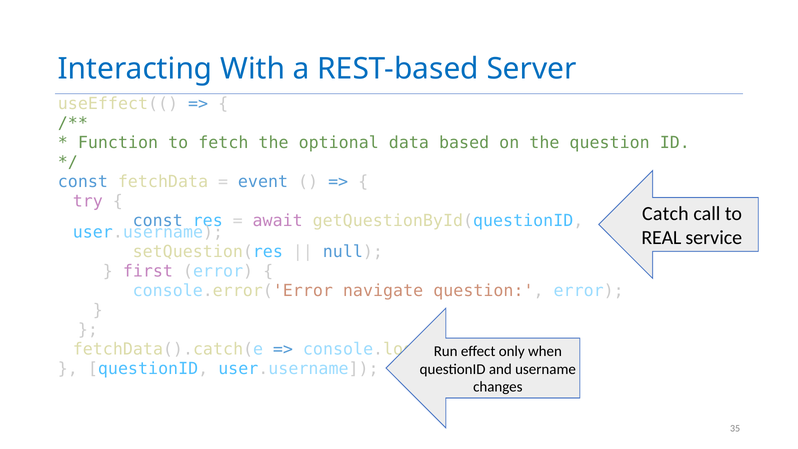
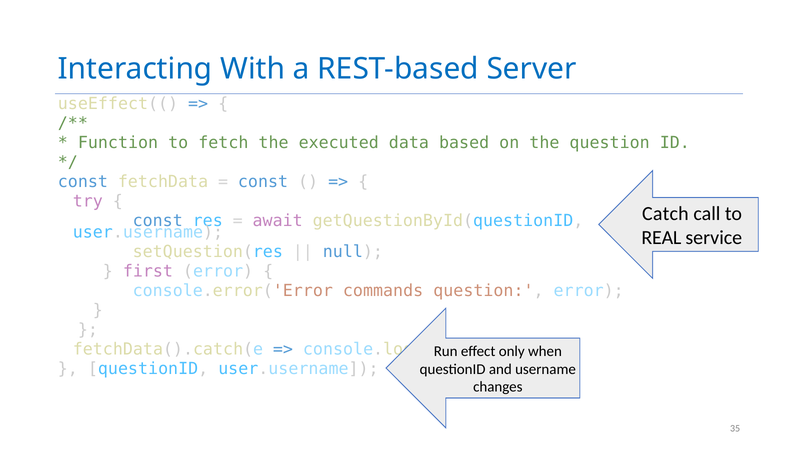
optional: optional -> executed
event at (263, 182): event -> const
navigate: navigate -> commands
